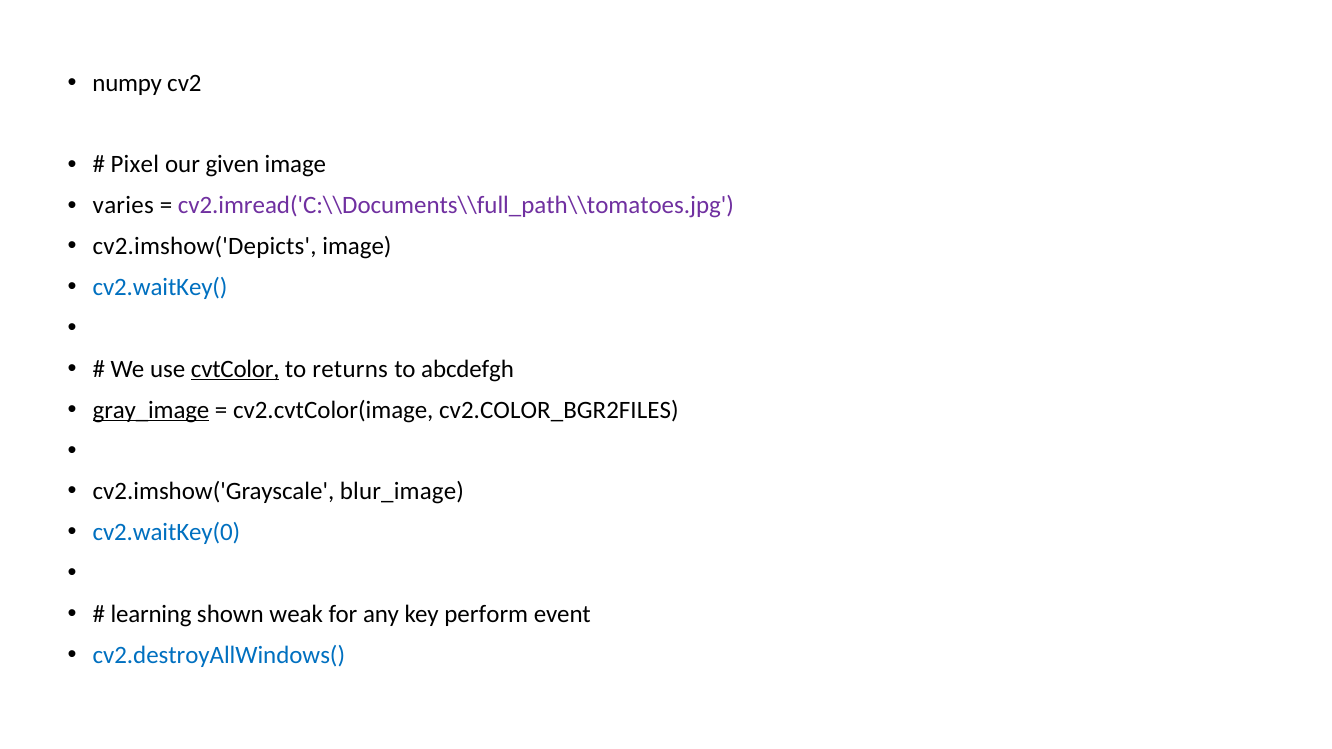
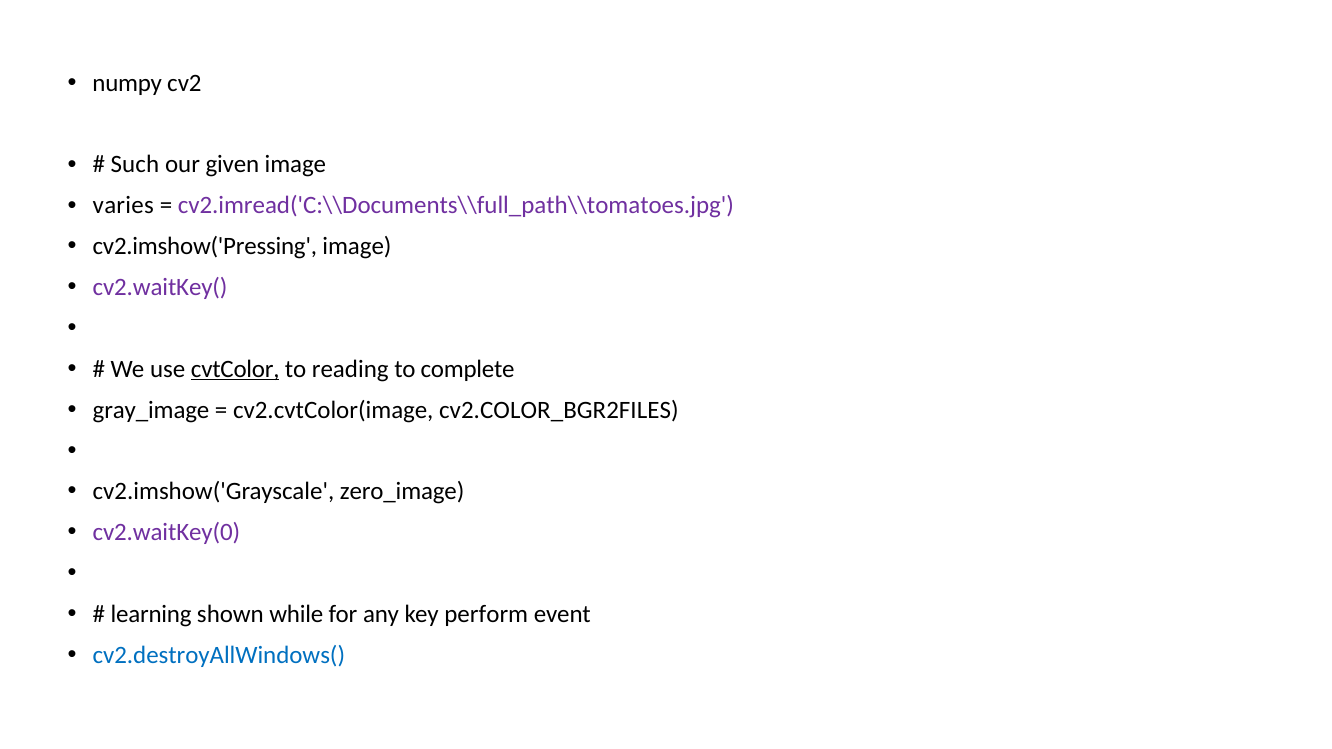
Pixel: Pixel -> Such
cv2.imshow('Depicts: cv2.imshow('Depicts -> cv2.imshow('Pressing
cv2.waitKey( colour: blue -> purple
returns: returns -> reading
abcdefgh: abcdefgh -> complete
gray_image underline: present -> none
blur_image: blur_image -> zero_image
cv2.waitKey(0 colour: blue -> purple
weak: weak -> while
